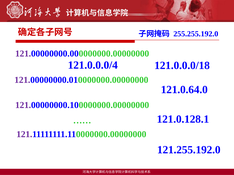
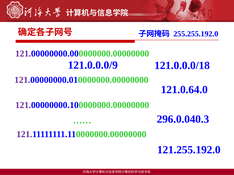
121.0.0.0/4: 121.0.0.0/4 -> 121.0.0.0/9
121.0.128.1: 121.0.128.1 -> 296.0.040.3
